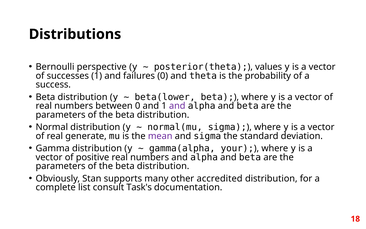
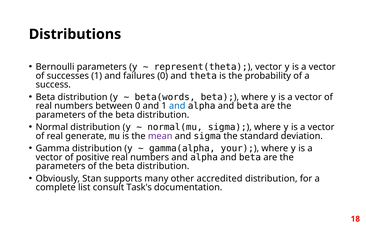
Bernoulli perspective: perspective -> parameters
posterior(theta: posterior(theta -> represent(theta
values at (269, 67): values -> vector
beta(lower: beta(lower -> beta(words
and at (177, 106) colour: purple -> blue
